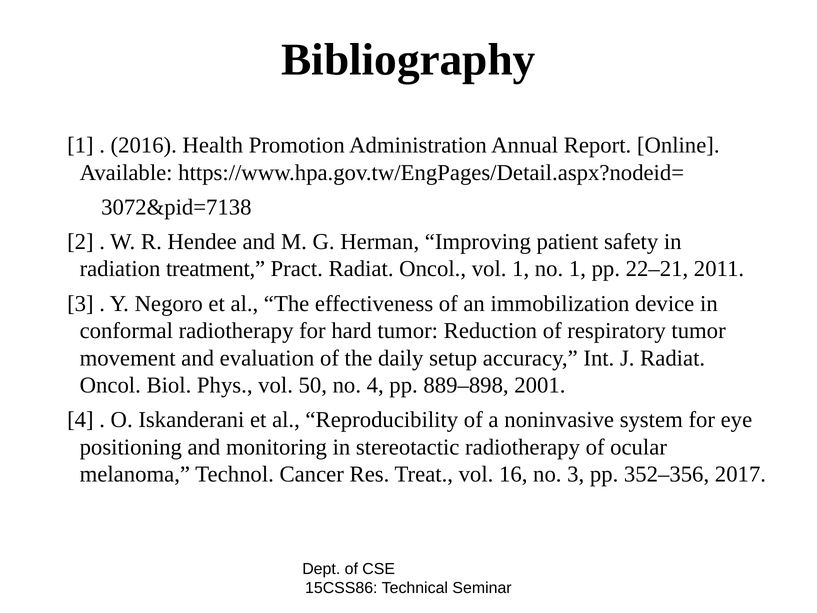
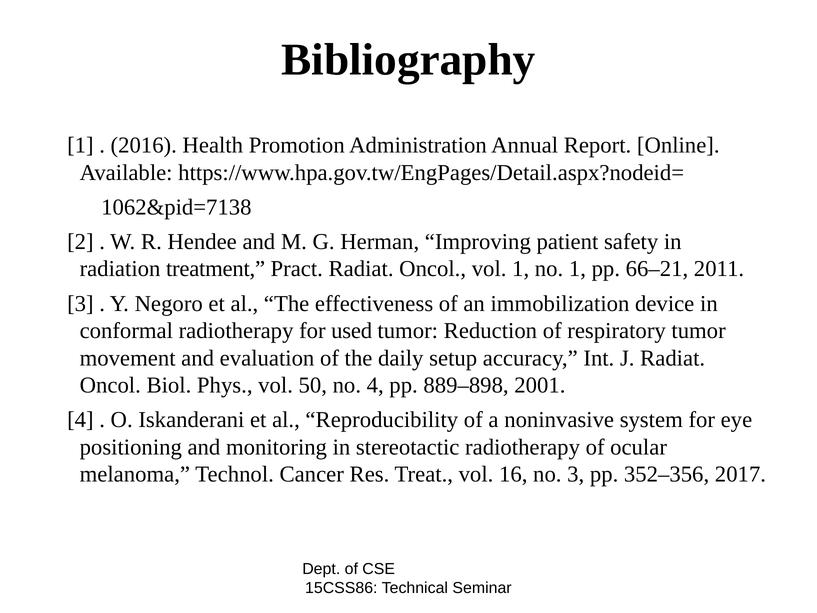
3072&pid=7138: 3072&pid=7138 -> 1062&pid=7138
22–21: 22–21 -> 66–21
hard: hard -> used
